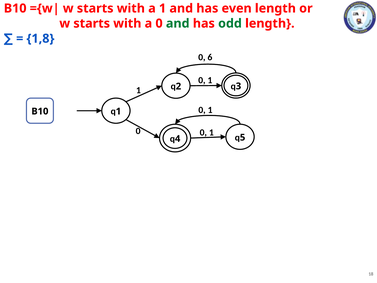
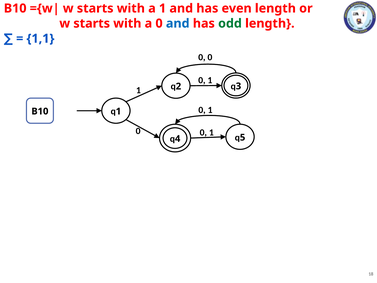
and at (178, 23) colour: green -> blue
1,8: 1,8 -> 1,1
0 6: 6 -> 0
